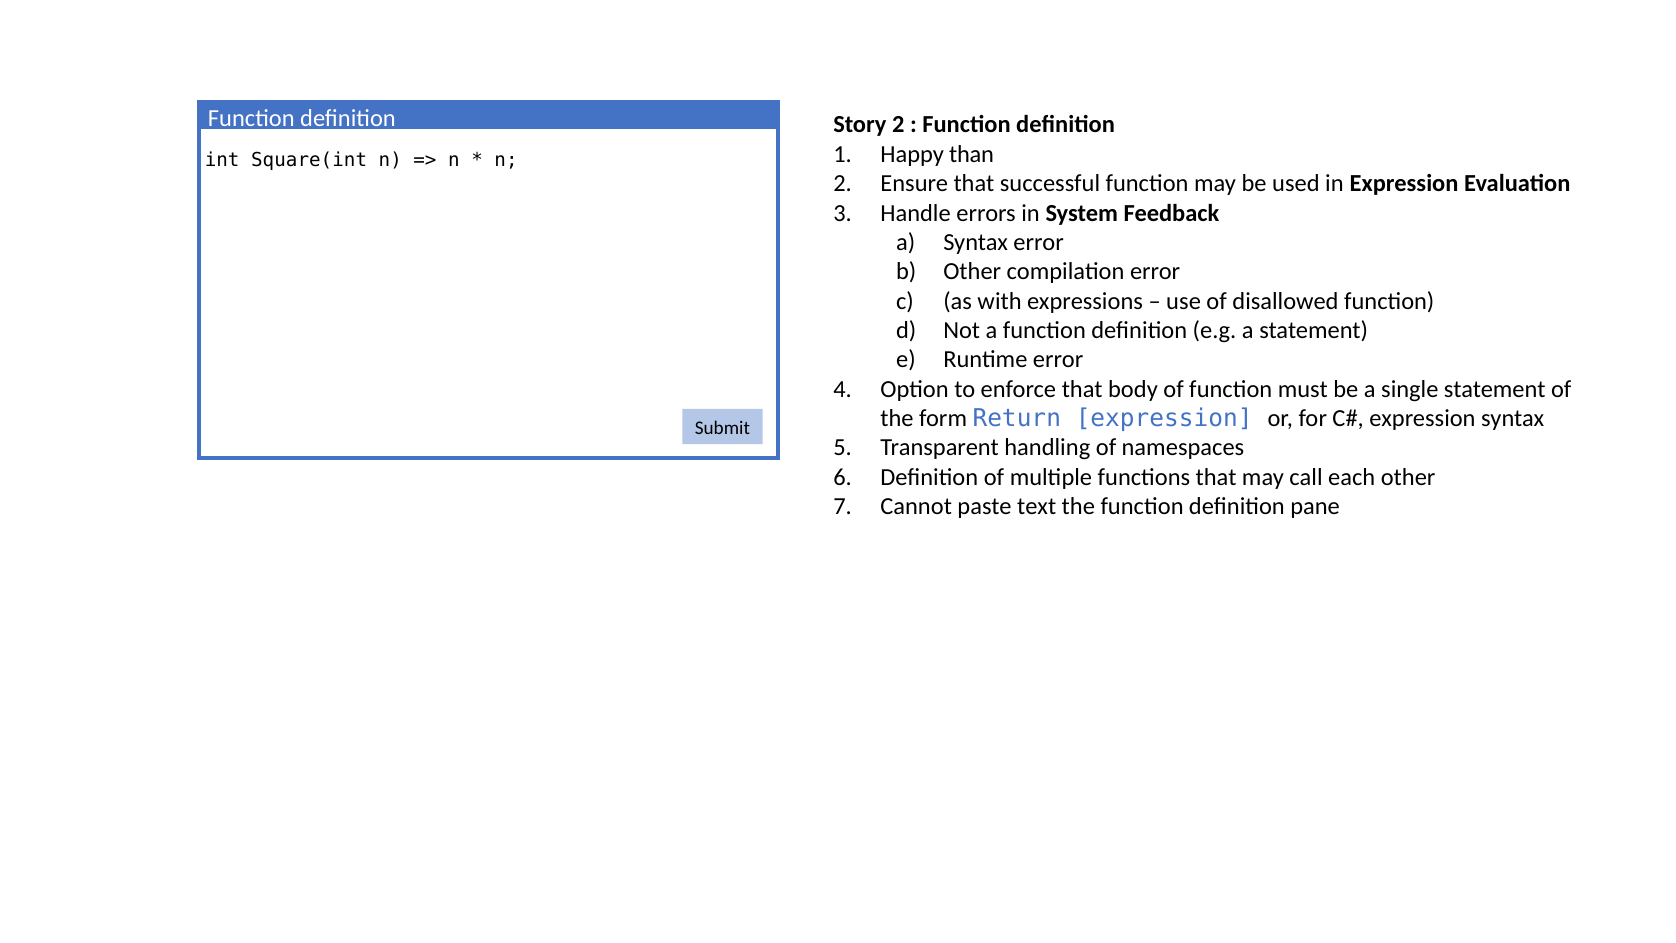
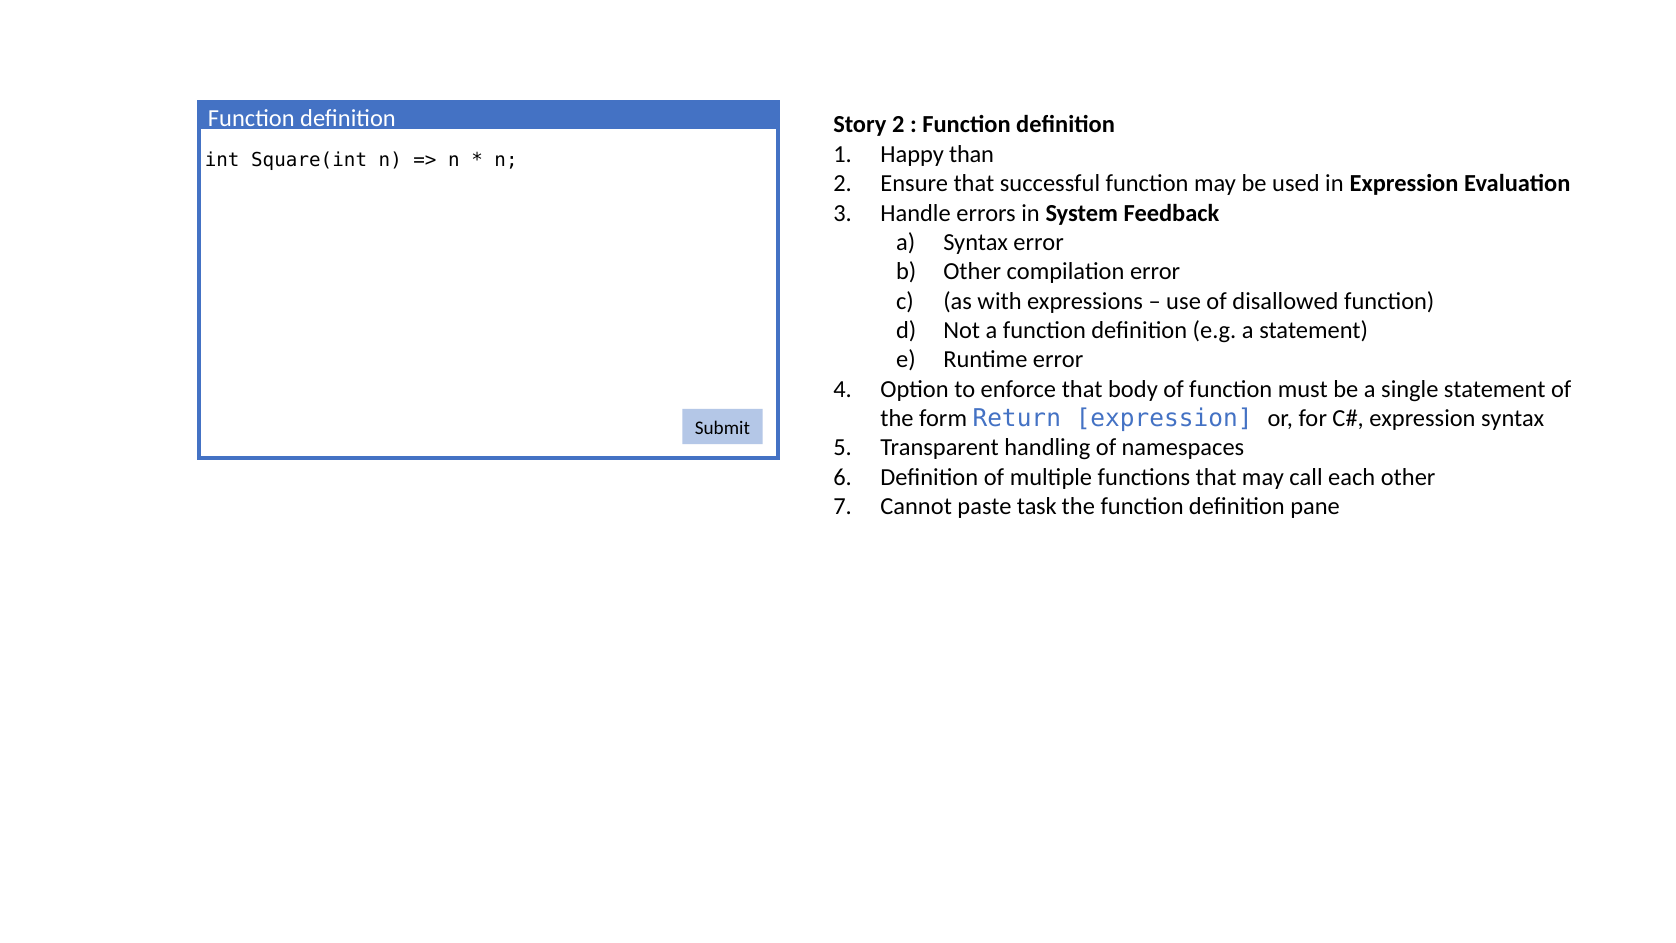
text: text -> task
